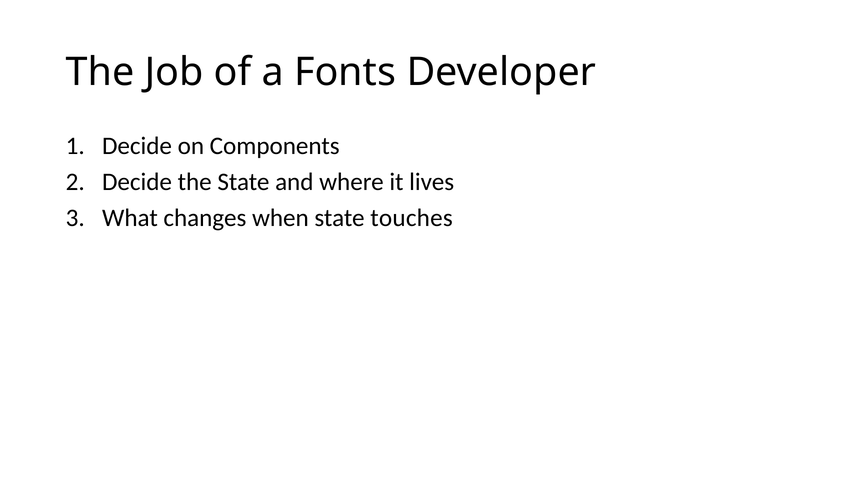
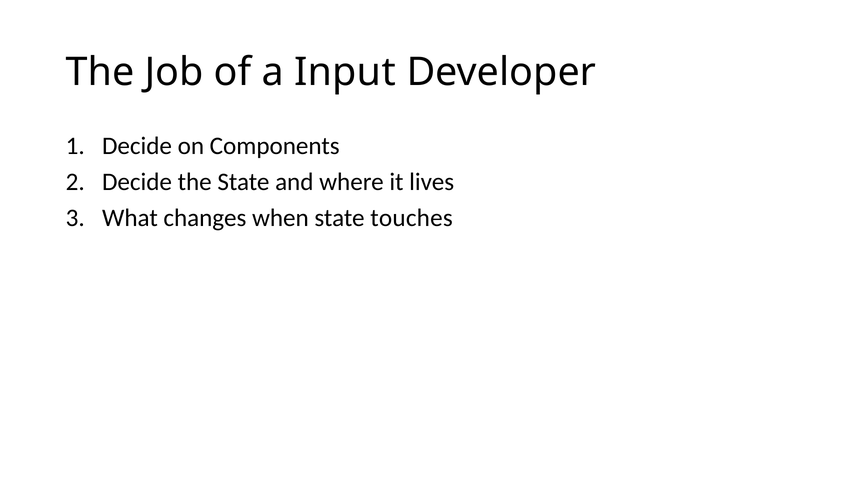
Fonts: Fonts -> Input
